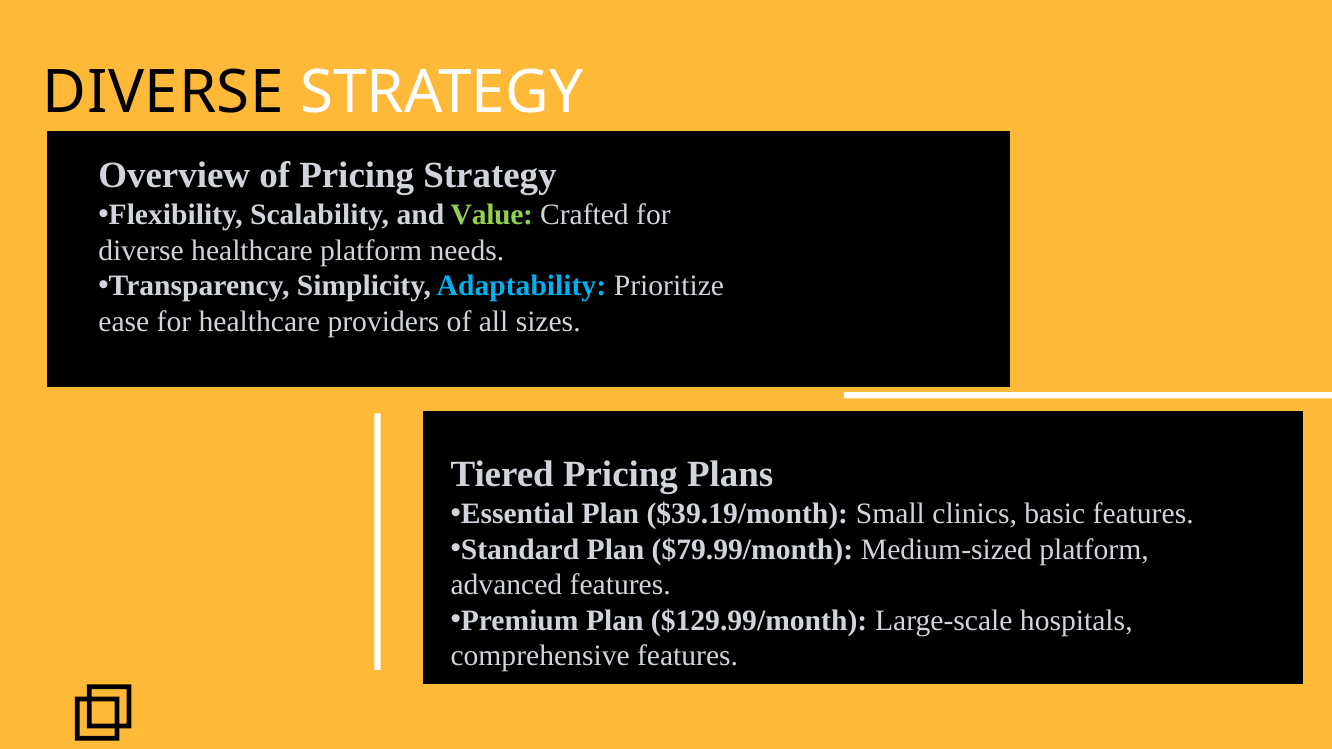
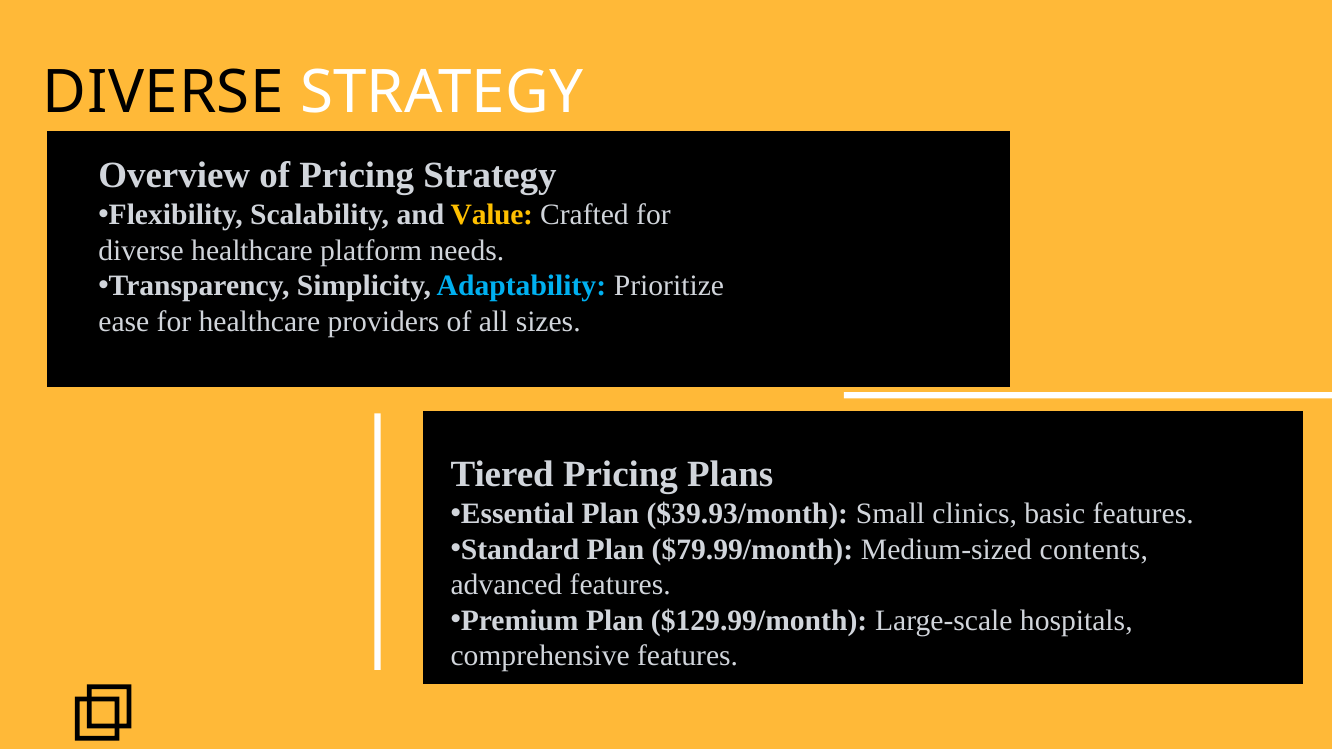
Value colour: light green -> yellow
$39.19/month: $39.19/month -> $39.93/month
Medium-sized platform: platform -> contents
